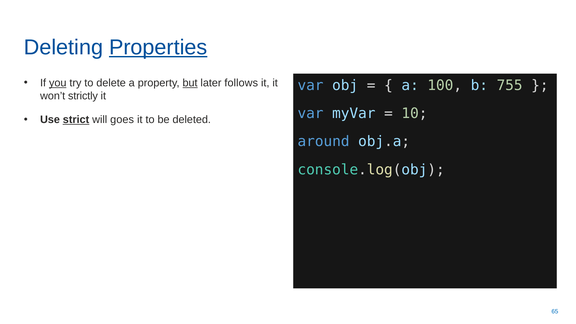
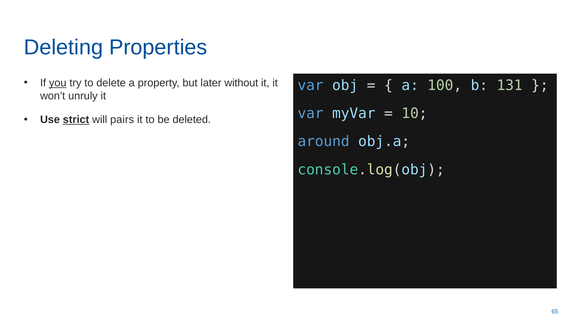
Properties underline: present -> none
but underline: present -> none
follows: follows -> without
755: 755 -> 131
strictly: strictly -> unruly
goes: goes -> pairs
